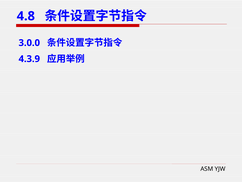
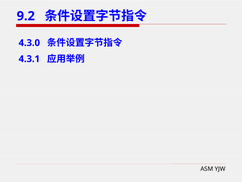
4.8: 4.8 -> 9.2
3.0.0: 3.0.0 -> 4.3.0
4.3.9: 4.3.9 -> 4.3.1
